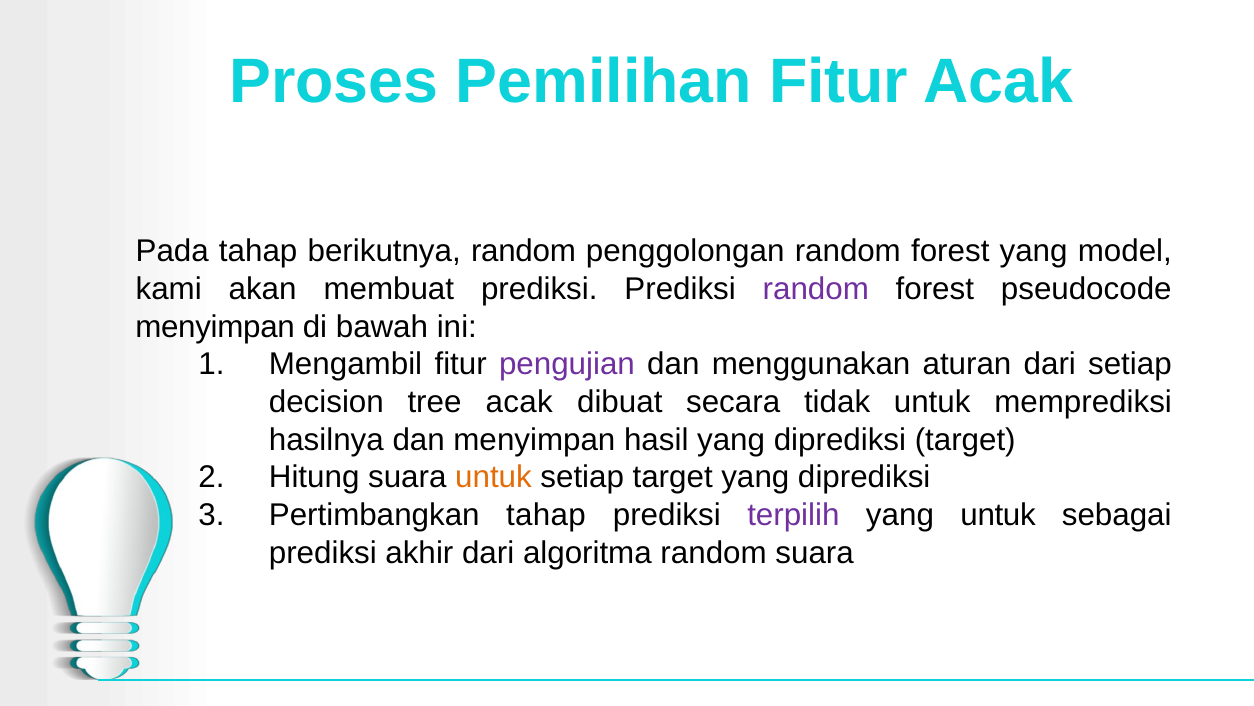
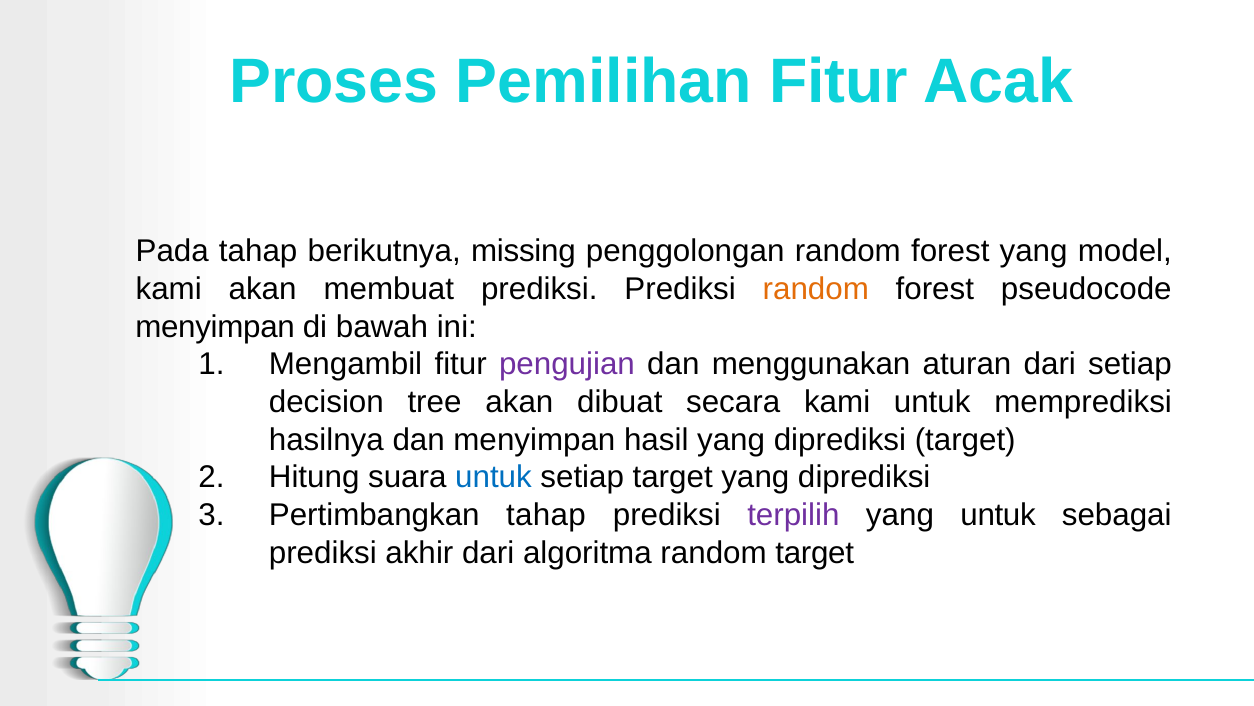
berikutnya random: random -> missing
random at (816, 289) colour: purple -> orange
tree acak: acak -> akan
secara tidak: tidak -> kami
untuk at (493, 477) colour: orange -> blue
random suara: suara -> target
